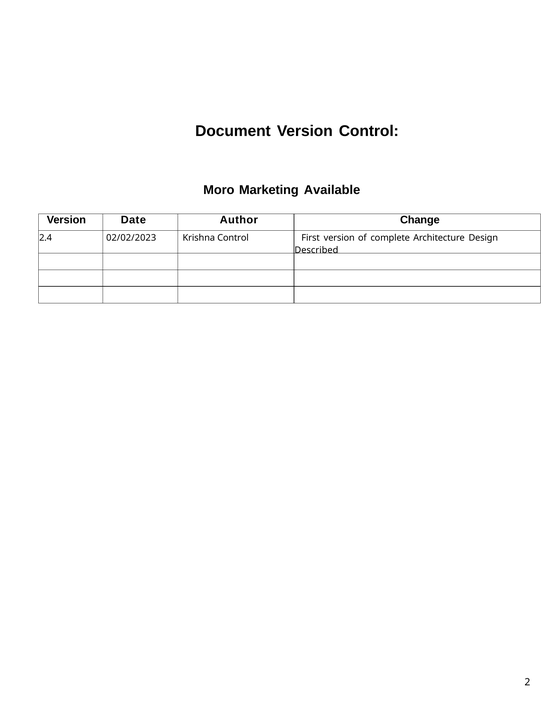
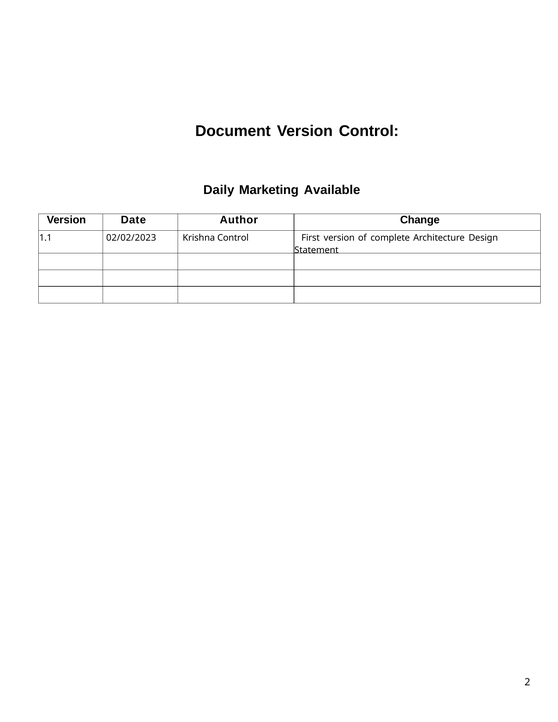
Moro: Moro -> Daily
2.4: 2.4 -> 1.1
Described: Described -> Statement
